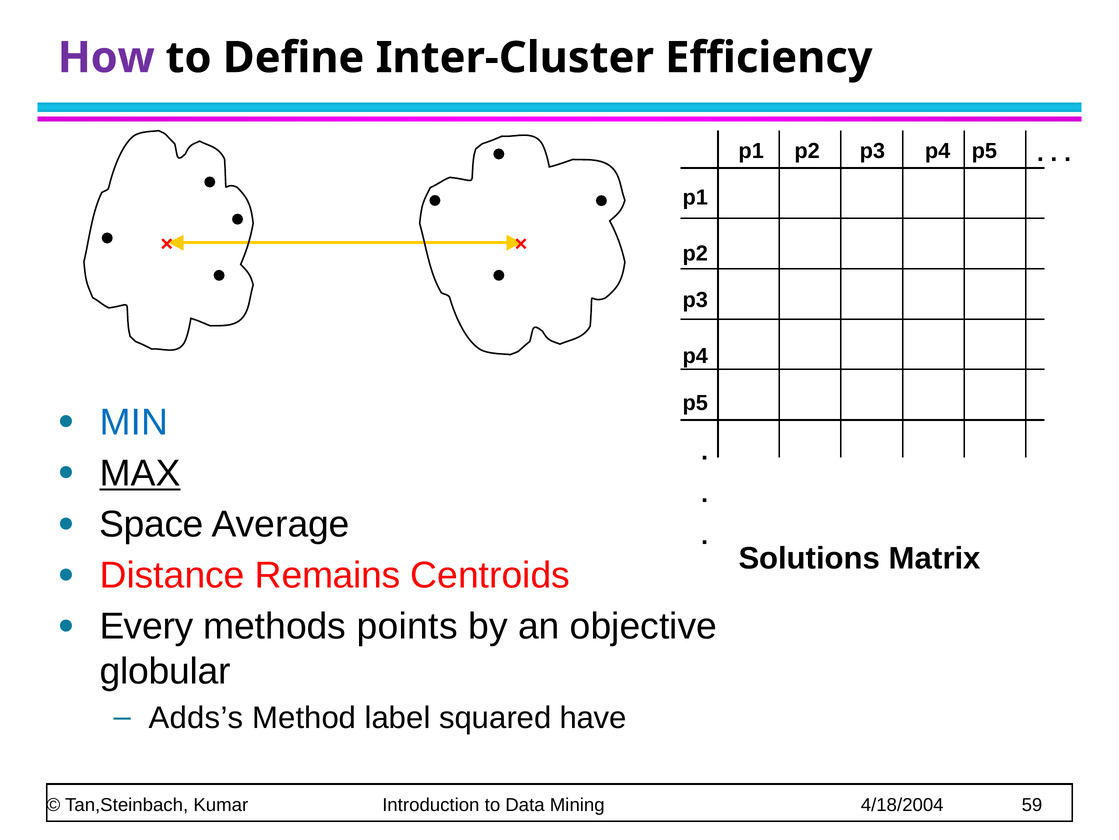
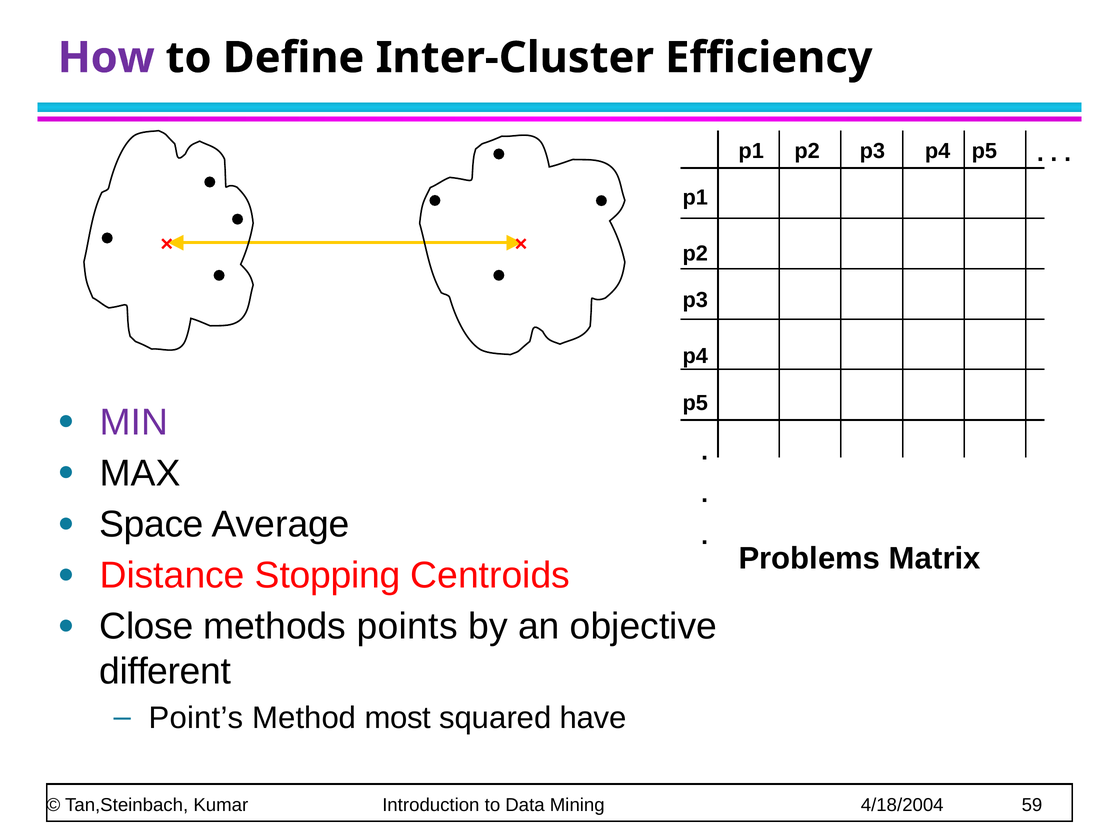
MIN colour: blue -> purple
MAX underline: present -> none
Solutions: Solutions -> Problems
Remains: Remains -> Stopping
Every: Every -> Close
globular: globular -> different
Adds’s: Adds’s -> Point’s
label: label -> most
